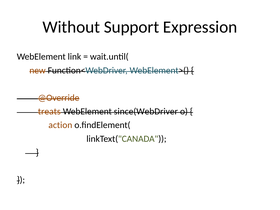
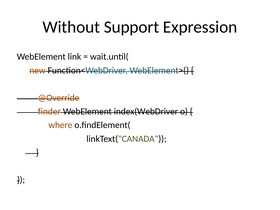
treats: treats -> finder
since(WebDriver: since(WebDriver -> index(WebDriver
action: action -> where
